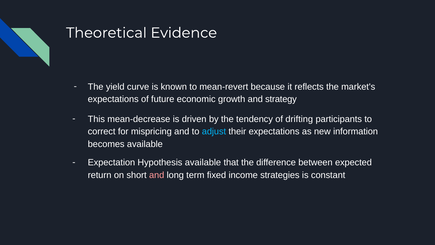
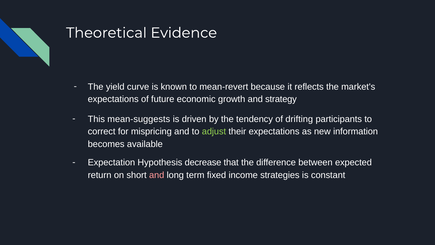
mean-decrease: mean-decrease -> mean-suggests
adjust colour: light blue -> light green
Hypothesis available: available -> decrease
